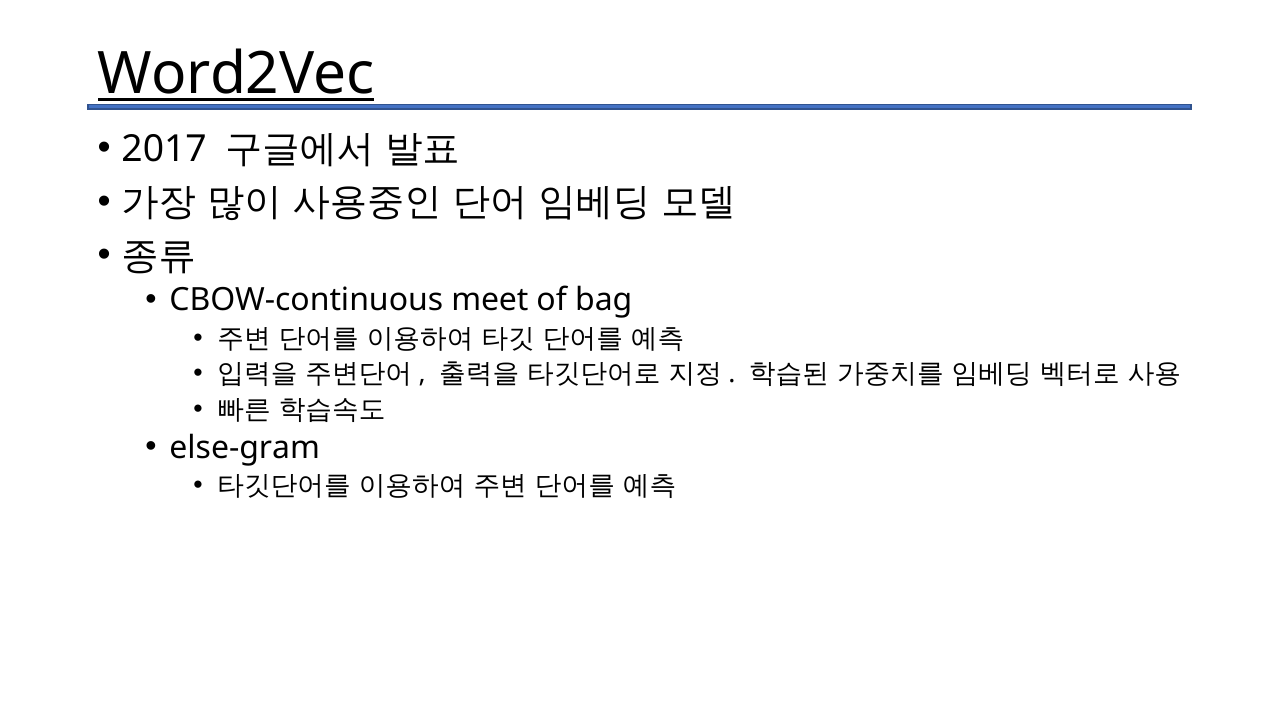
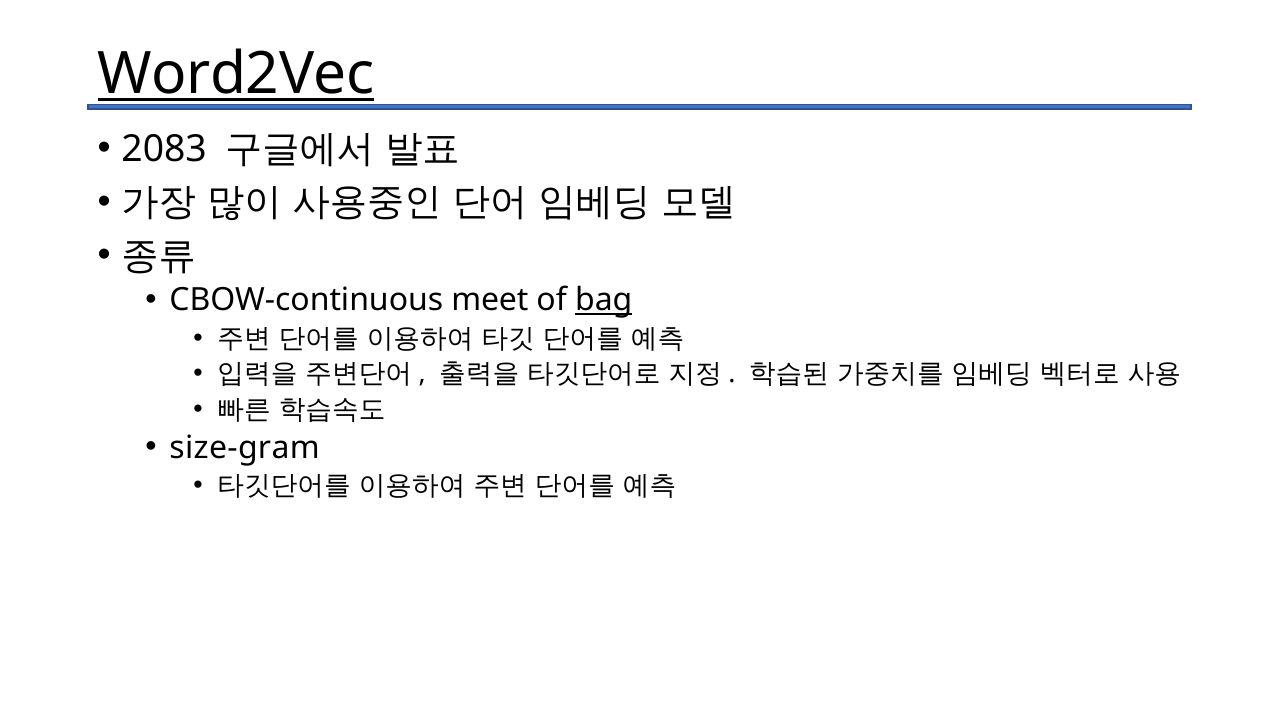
2017: 2017 -> 2083
bag underline: none -> present
else-gram: else-gram -> size-gram
